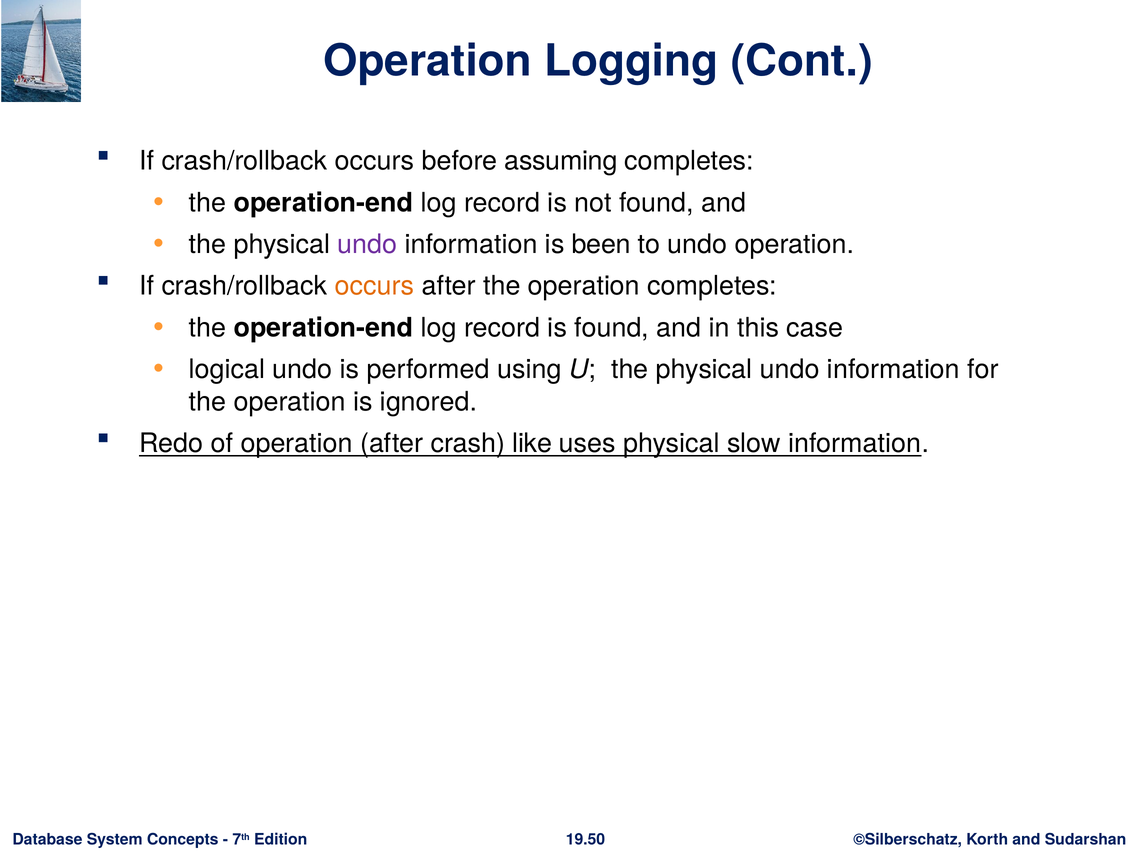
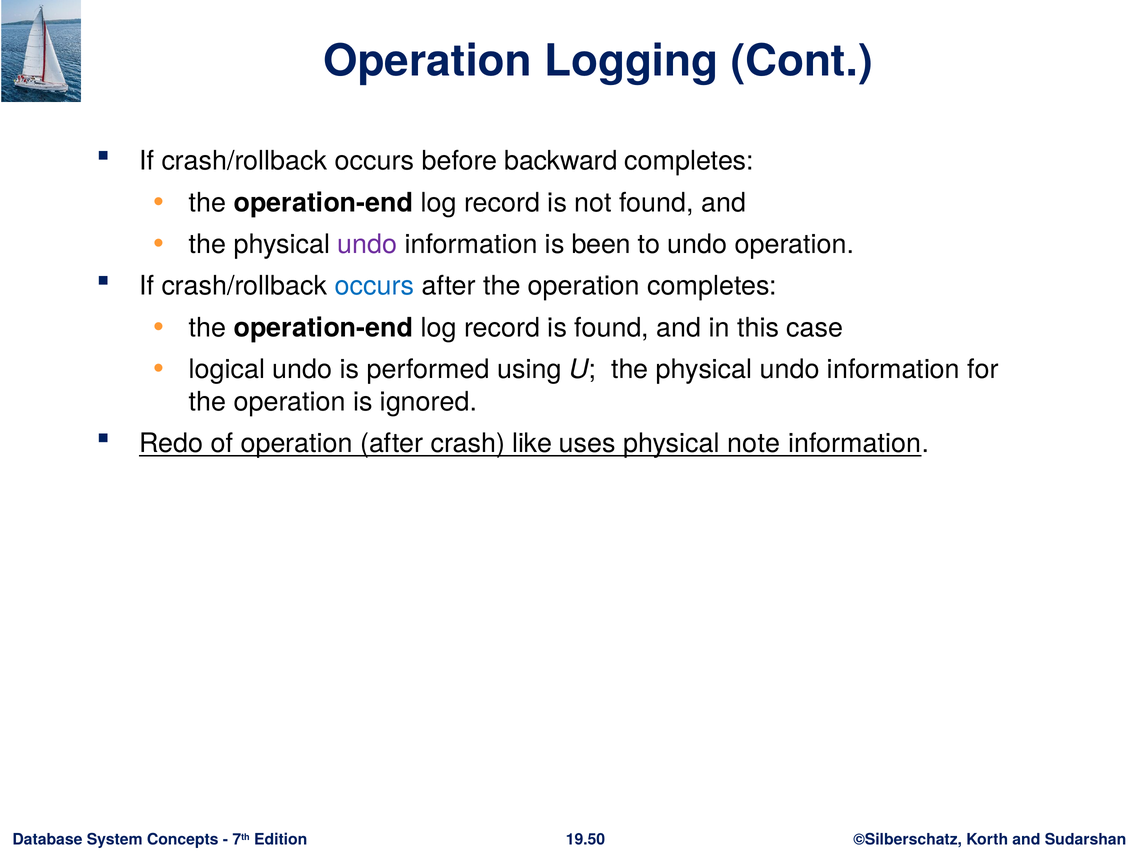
assuming: assuming -> backward
occurs at (374, 286) colour: orange -> blue
slow: slow -> note
